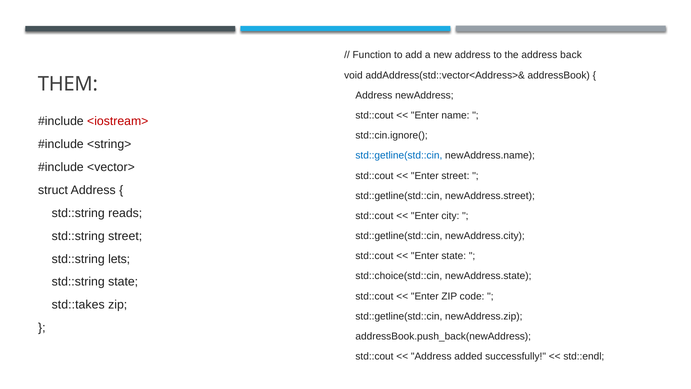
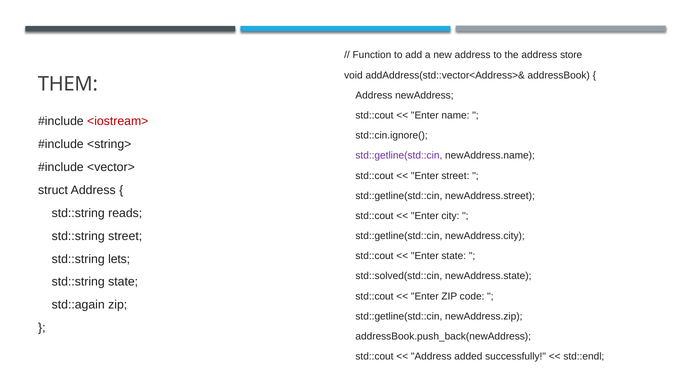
back: back -> store
std::getline(std::cin at (399, 155) colour: blue -> purple
std::choice(std::cin: std::choice(std::cin -> std::solved(std::cin
std::takes: std::takes -> std::again
